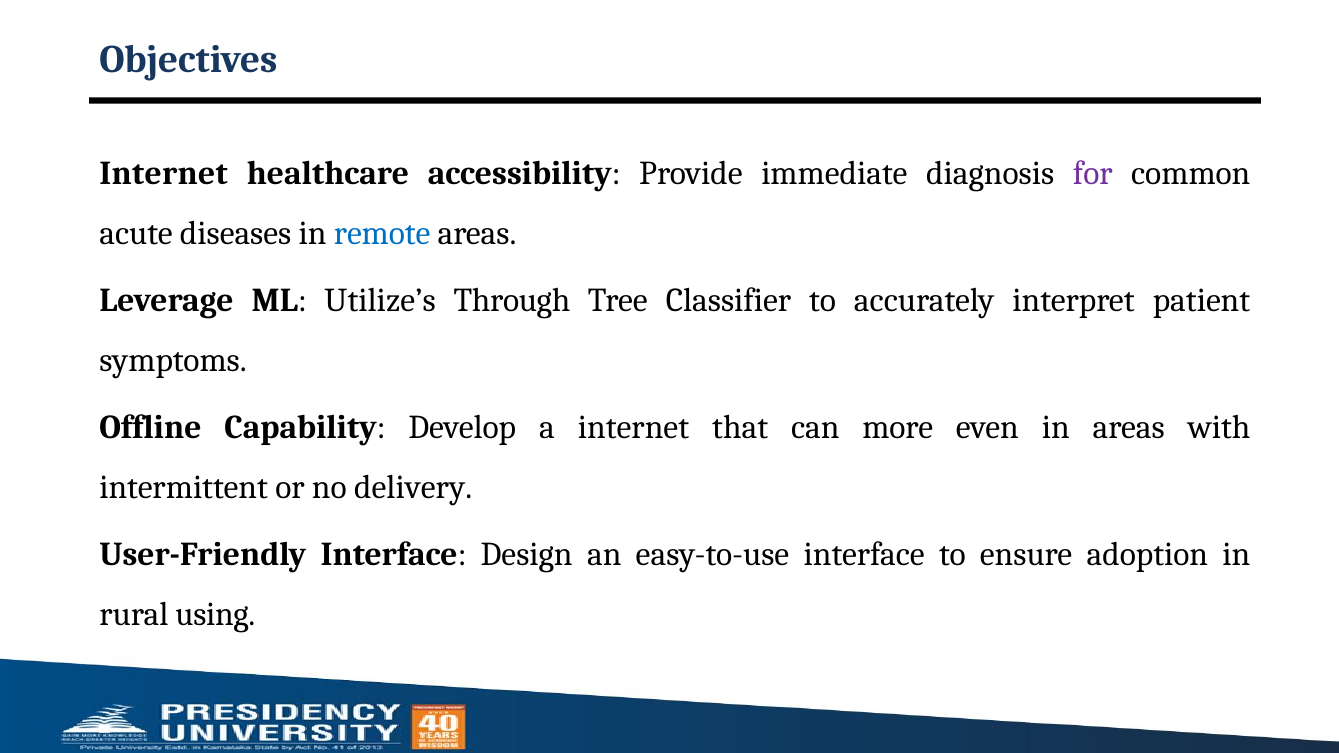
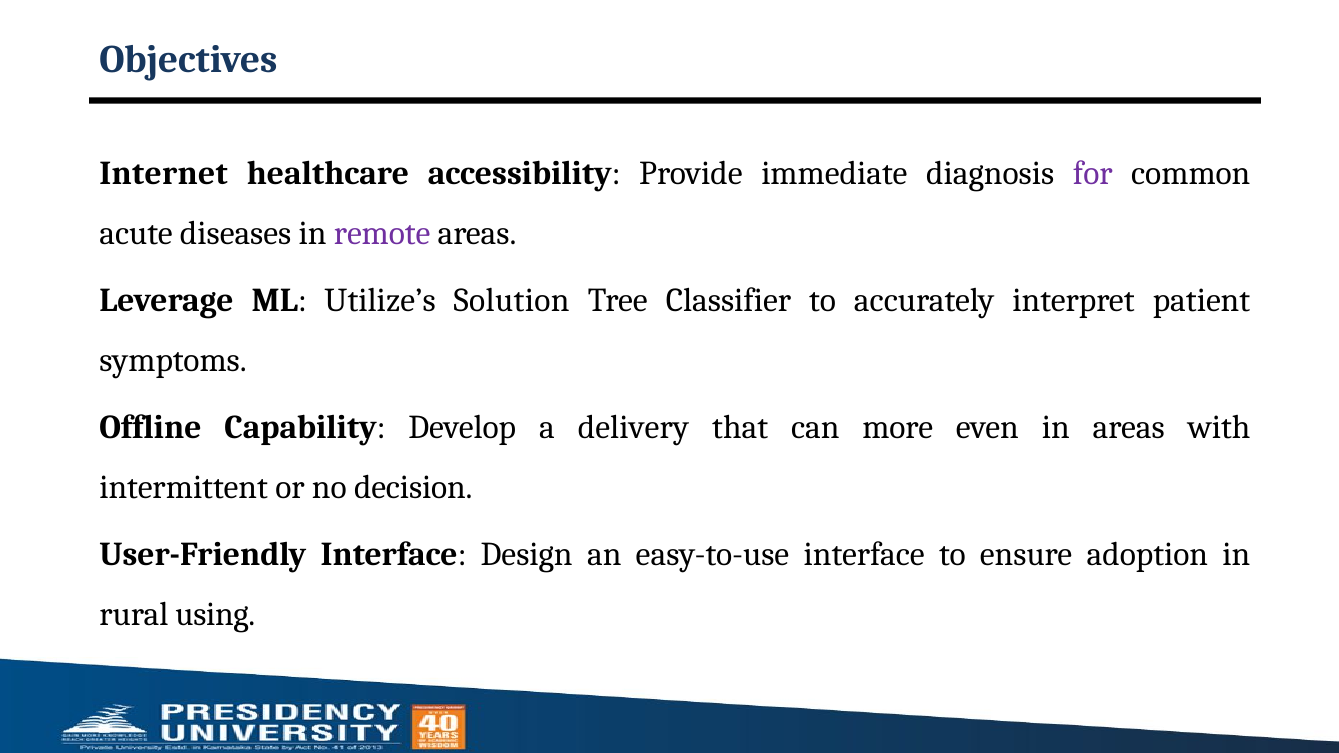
remote colour: blue -> purple
Through: Through -> Solution
a internet: internet -> delivery
delivery: delivery -> decision
